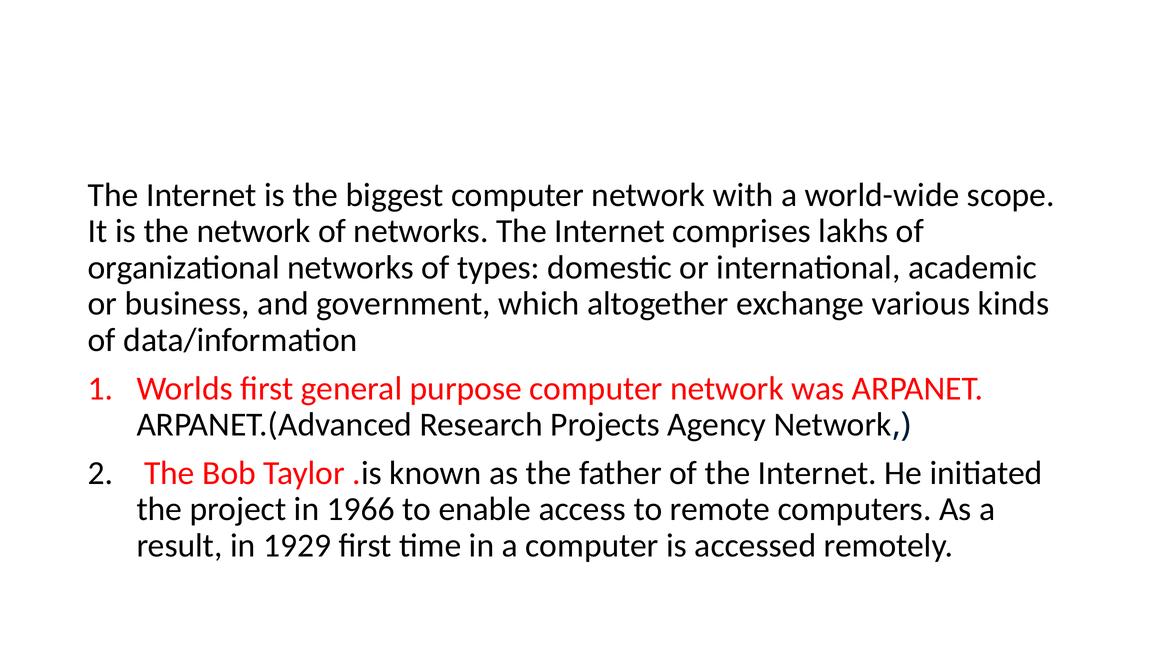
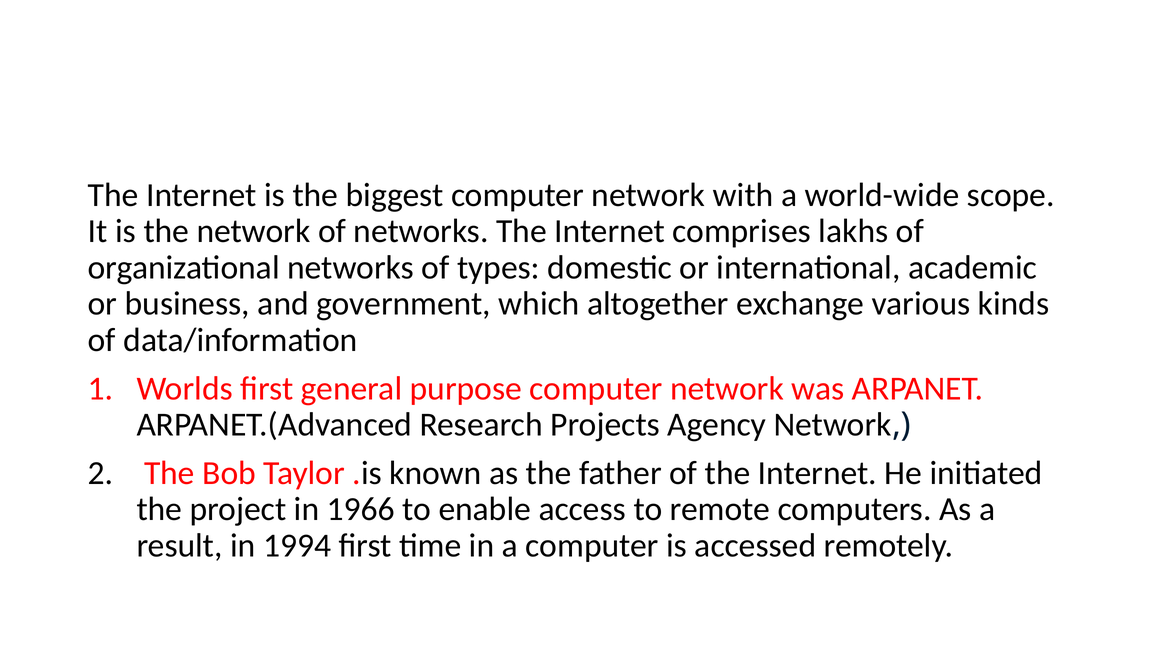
1929: 1929 -> 1994
